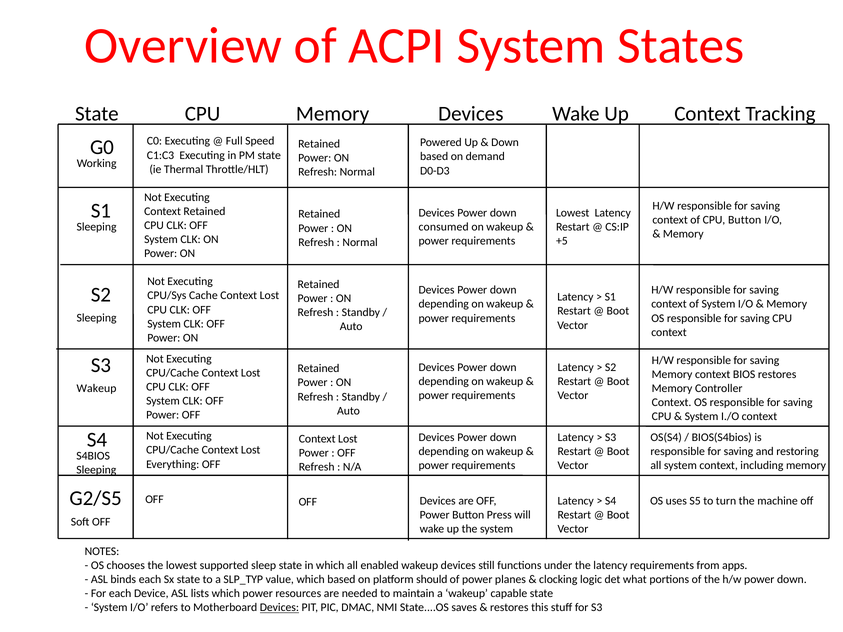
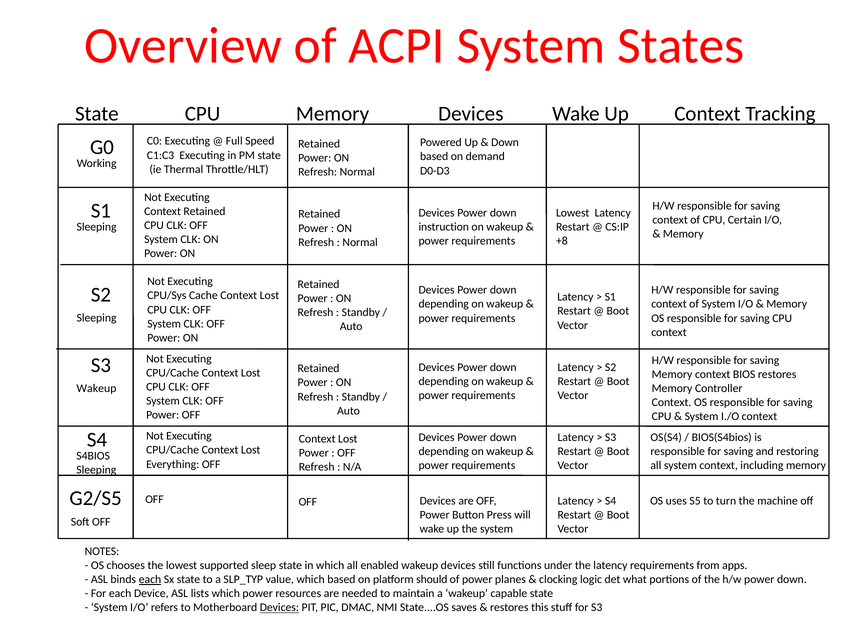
CPU Button: Button -> Certain
consumed: consumed -> instruction
+5: +5 -> +8
each at (150, 580) underline: none -> present
